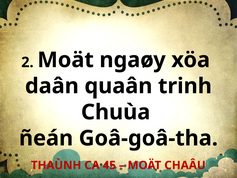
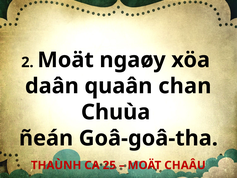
trinh: trinh -> chan
45: 45 -> 25
